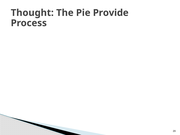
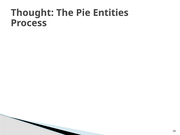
Provide: Provide -> Entities
